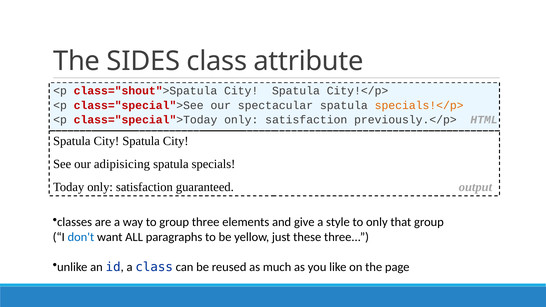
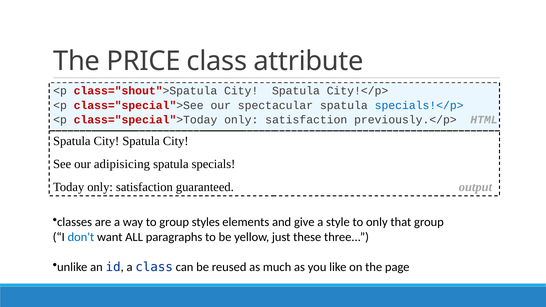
SIDES: SIDES -> PRICE
specials!</p> colour: orange -> blue
group three: three -> styles
